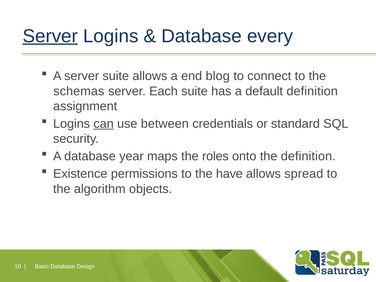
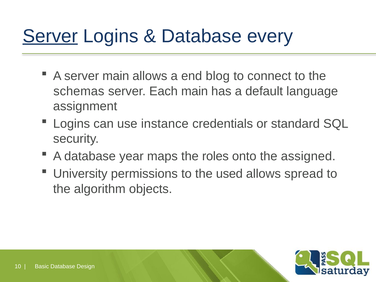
server suite: suite -> main
Each suite: suite -> main
default definition: definition -> language
can underline: present -> none
between: between -> instance
the definition: definition -> assigned
Existence: Existence -> University
have: have -> used
